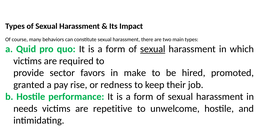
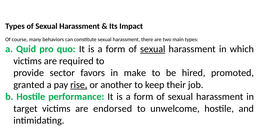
rise underline: none -> present
redness: redness -> another
needs: needs -> target
repetitive: repetitive -> endorsed
